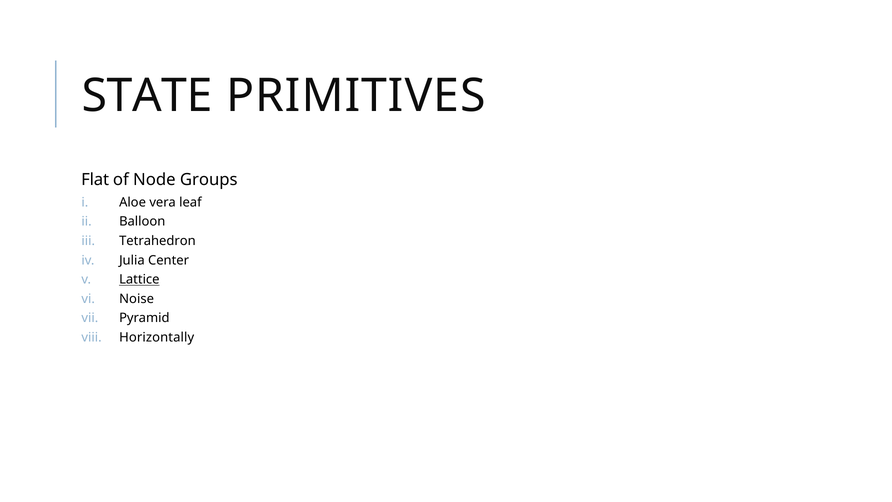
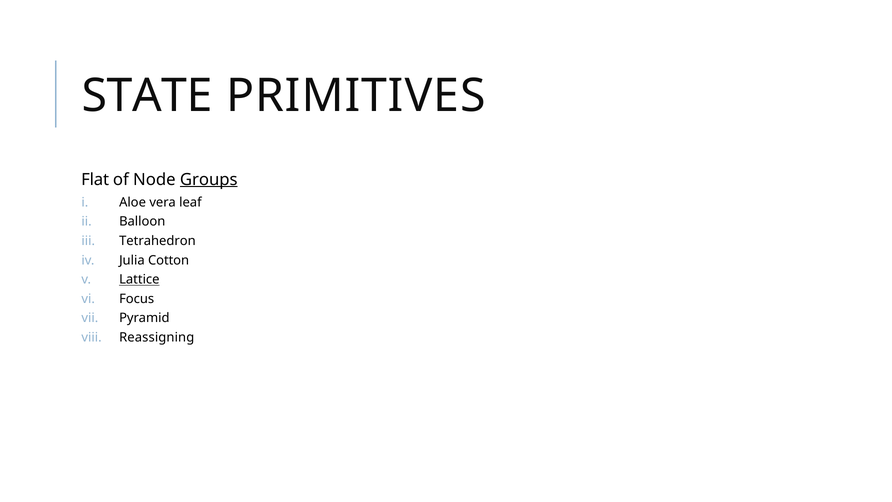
Groups underline: none -> present
Center: Center -> Cotton
Noise: Noise -> Focus
Horizontally: Horizontally -> Reassigning
